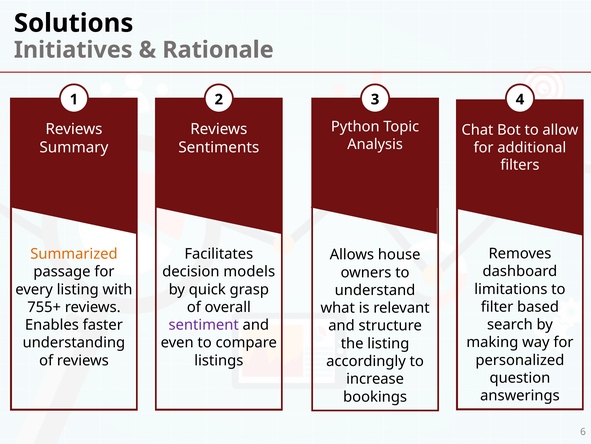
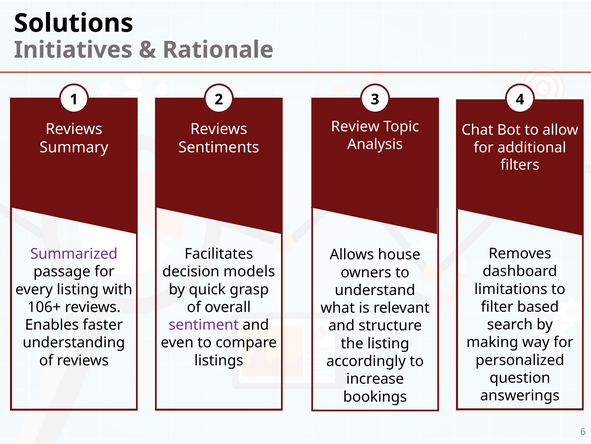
Python: Python -> Review
Summarized colour: orange -> purple
755+: 755+ -> 106+
